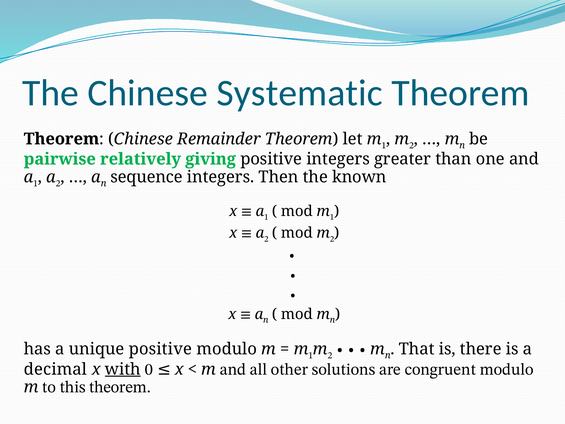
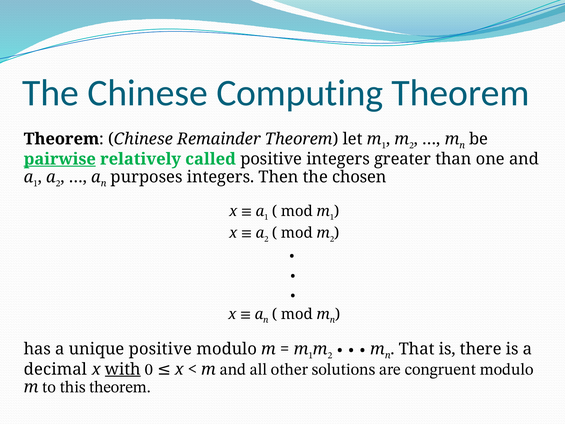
Systematic: Systematic -> Computing
pairwise underline: none -> present
giving: giving -> called
sequence: sequence -> purposes
known: known -> chosen
